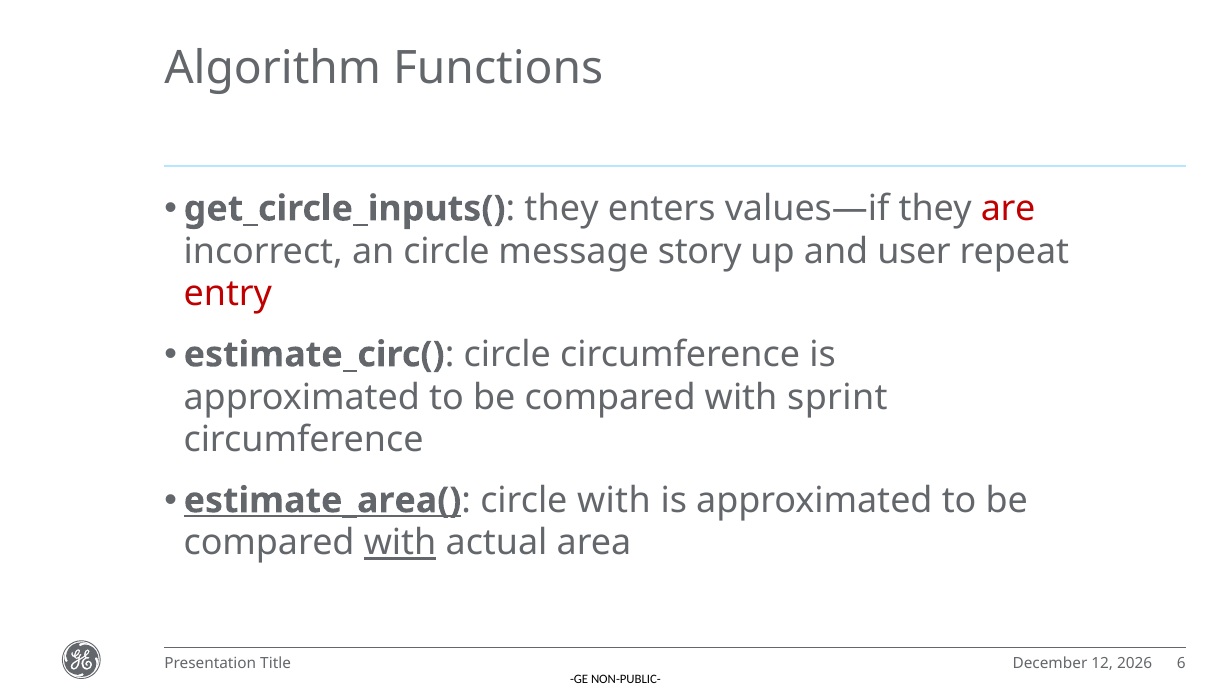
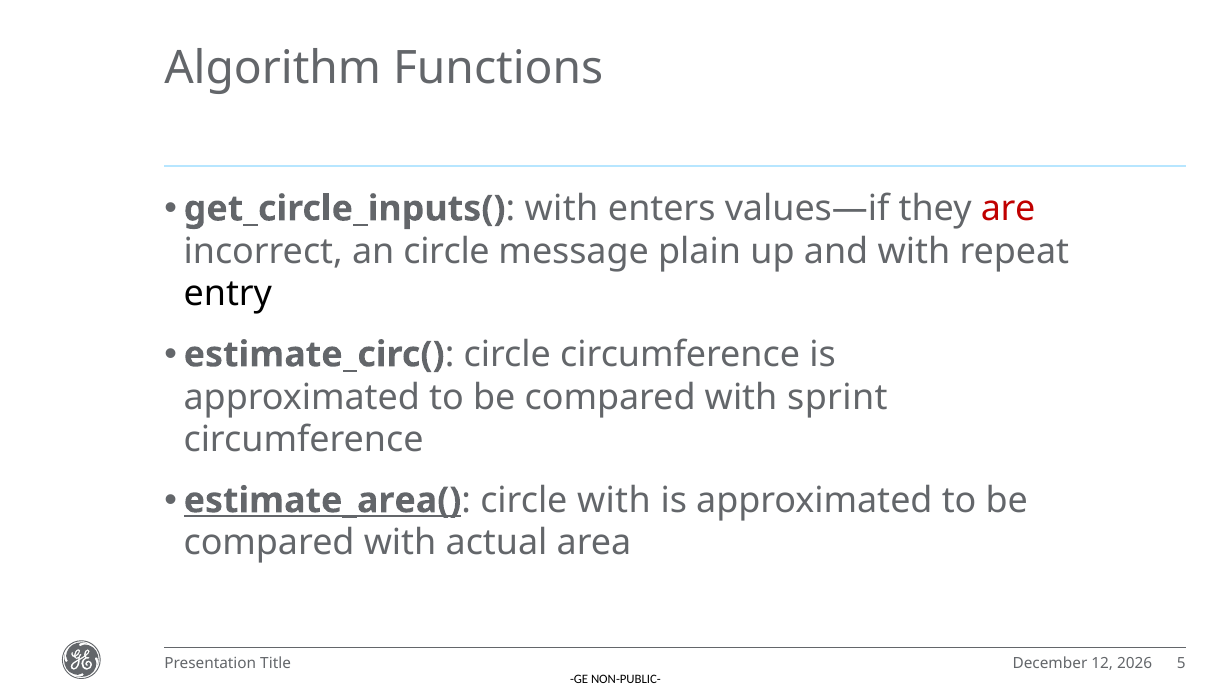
they at (562, 209): they -> with
story: story -> plain
and user: user -> with
entry colour: red -> black
with at (400, 543) underline: present -> none
6: 6 -> 5
